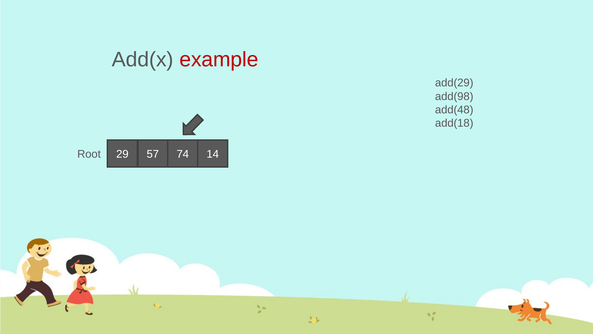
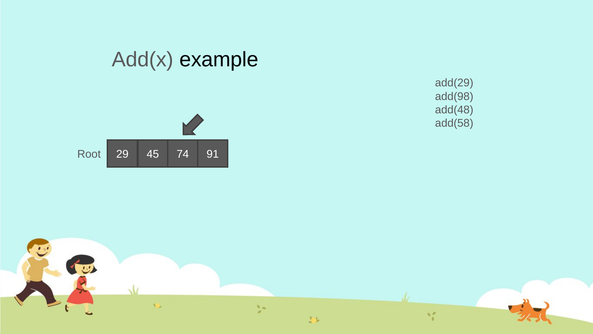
example colour: red -> black
add(18: add(18 -> add(58
57: 57 -> 45
14: 14 -> 91
